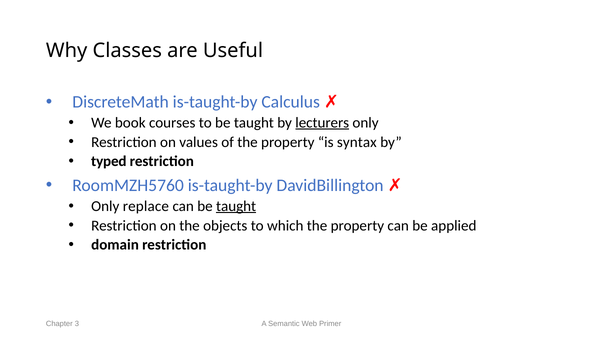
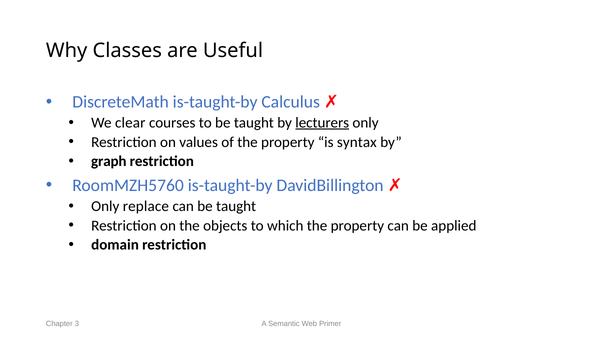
book: book -> clear
typed: typed -> graph
taught at (236, 206) underline: present -> none
